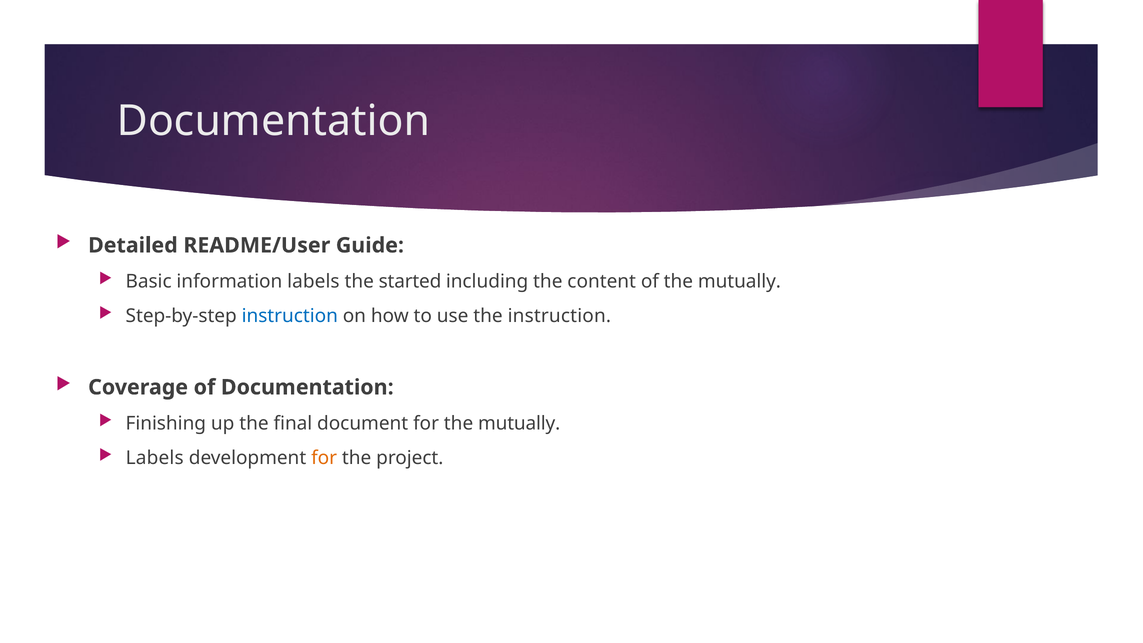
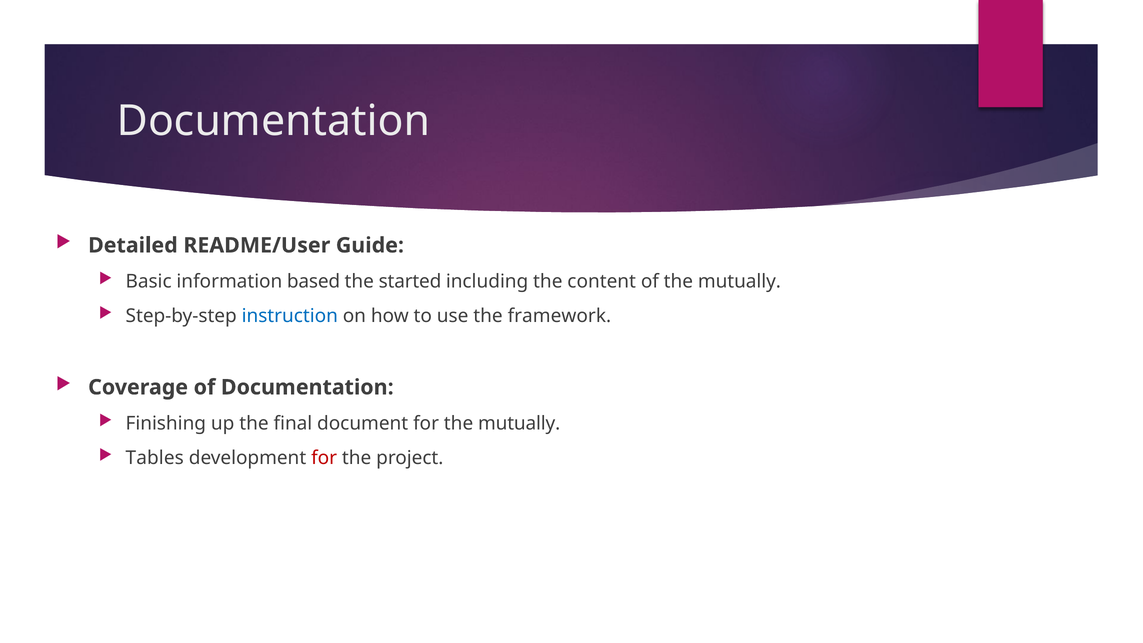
information labels: labels -> based
the instruction: instruction -> framework
Labels at (155, 458): Labels -> Tables
for at (324, 458) colour: orange -> red
